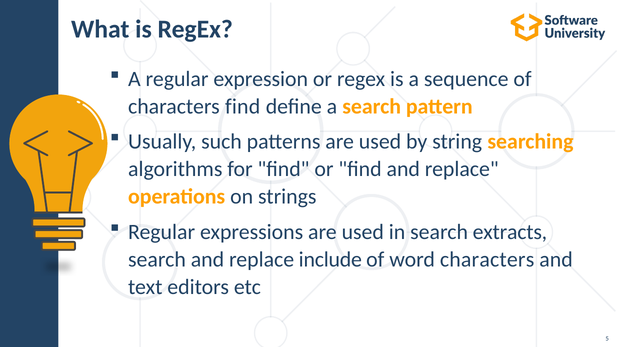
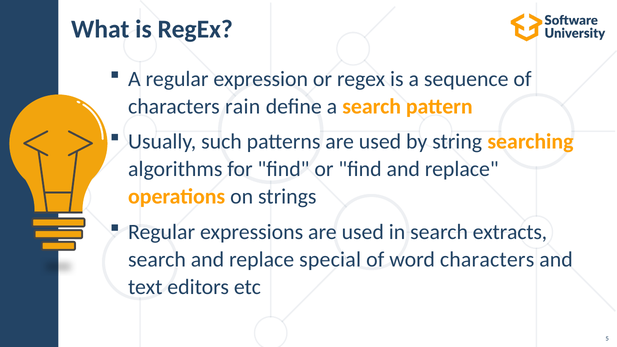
characters find: find -> rain
include: include -> special
